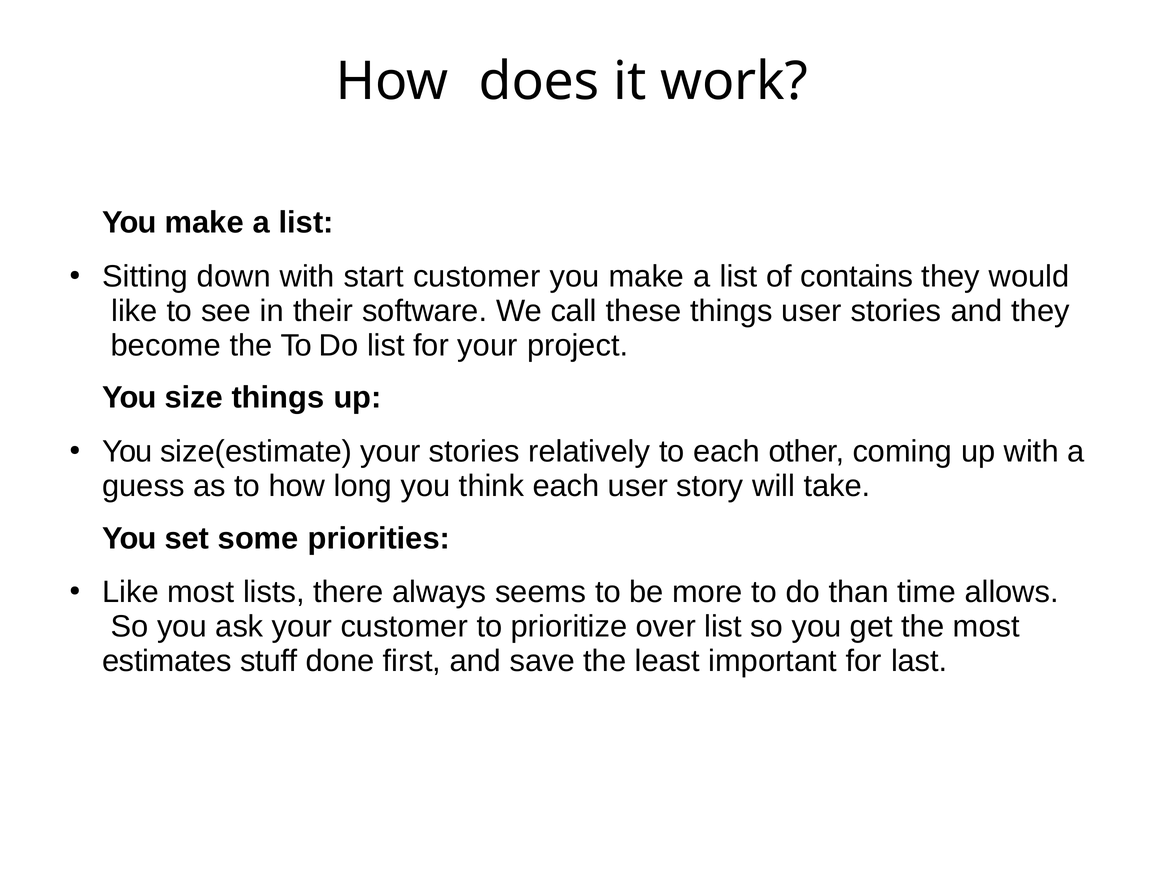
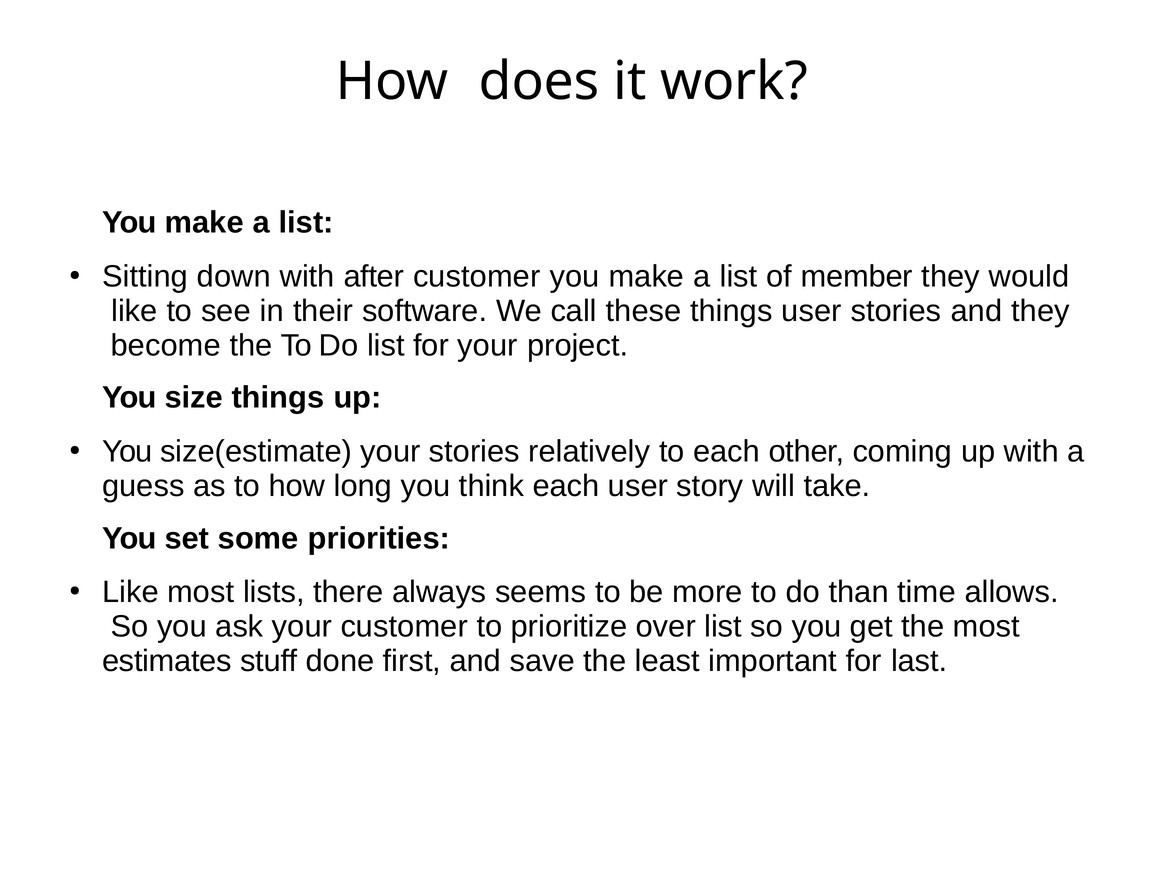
start: start -> after
contains: contains -> member
